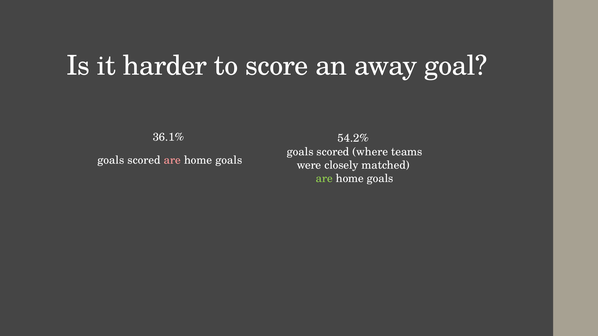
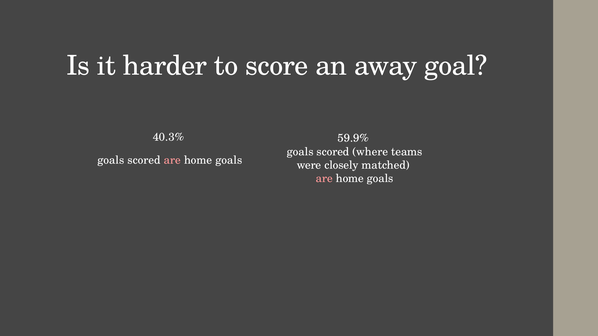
36.1%: 36.1% -> 40.3%
54.2%: 54.2% -> 59.9%
are at (324, 179) colour: light green -> pink
